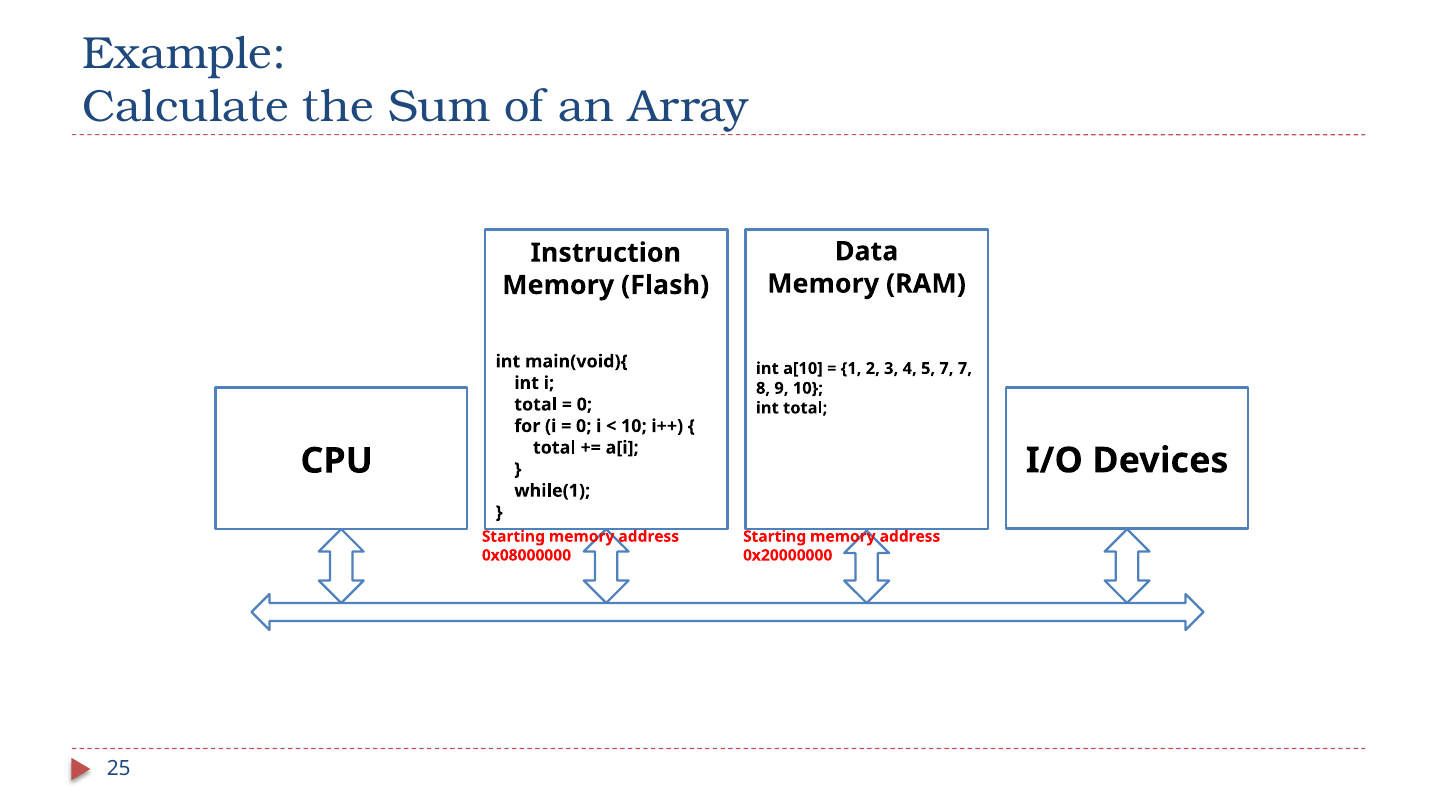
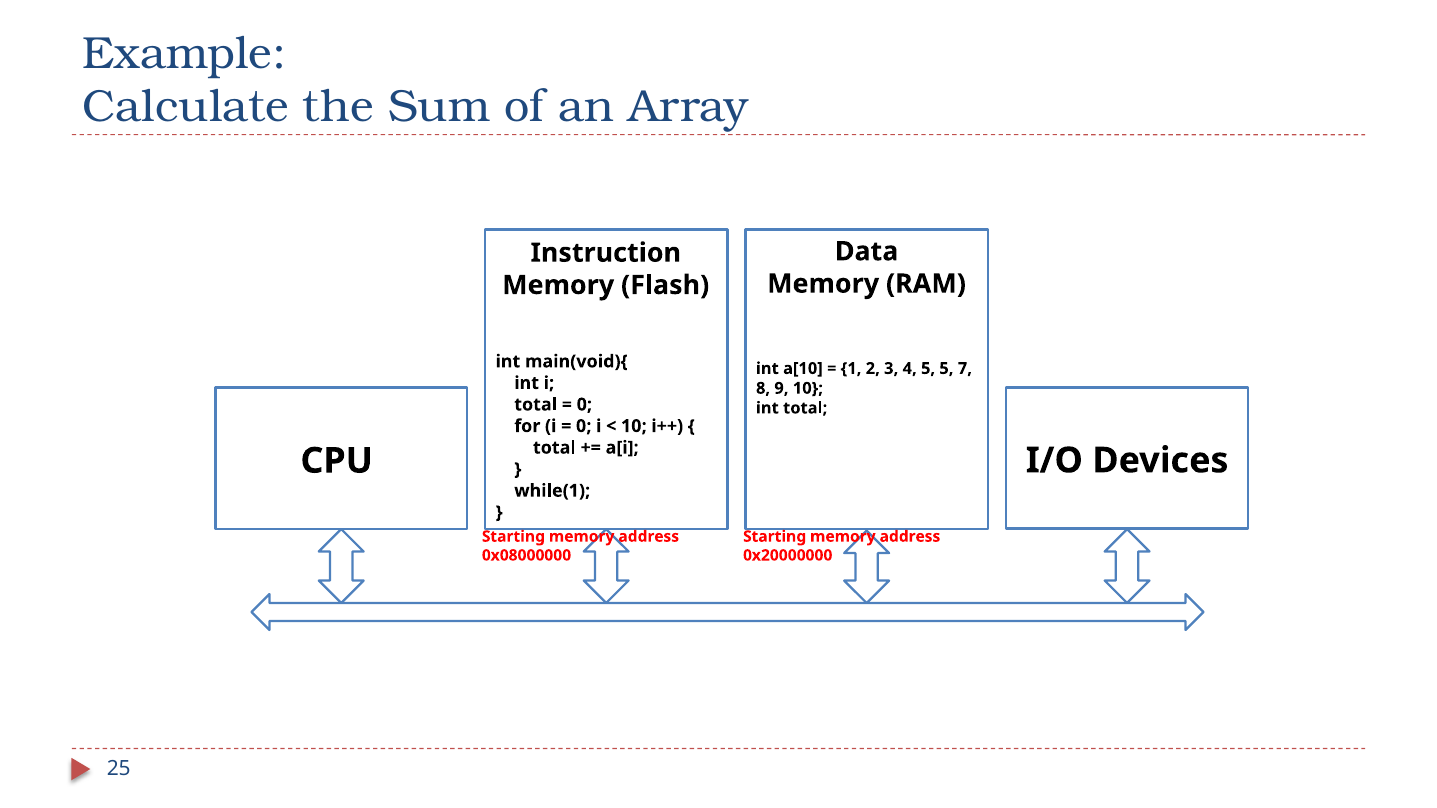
5 7: 7 -> 5
